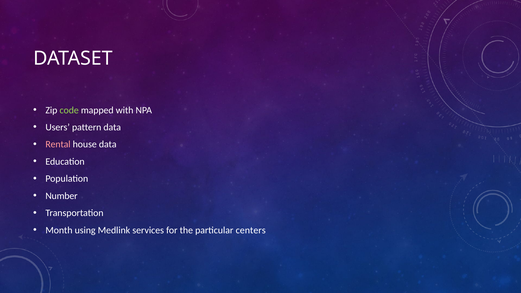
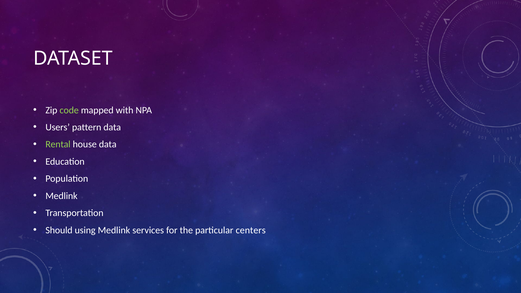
Rental colour: pink -> light green
Number at (62, 196): Number -> Medlink
Month: Month -> Should
